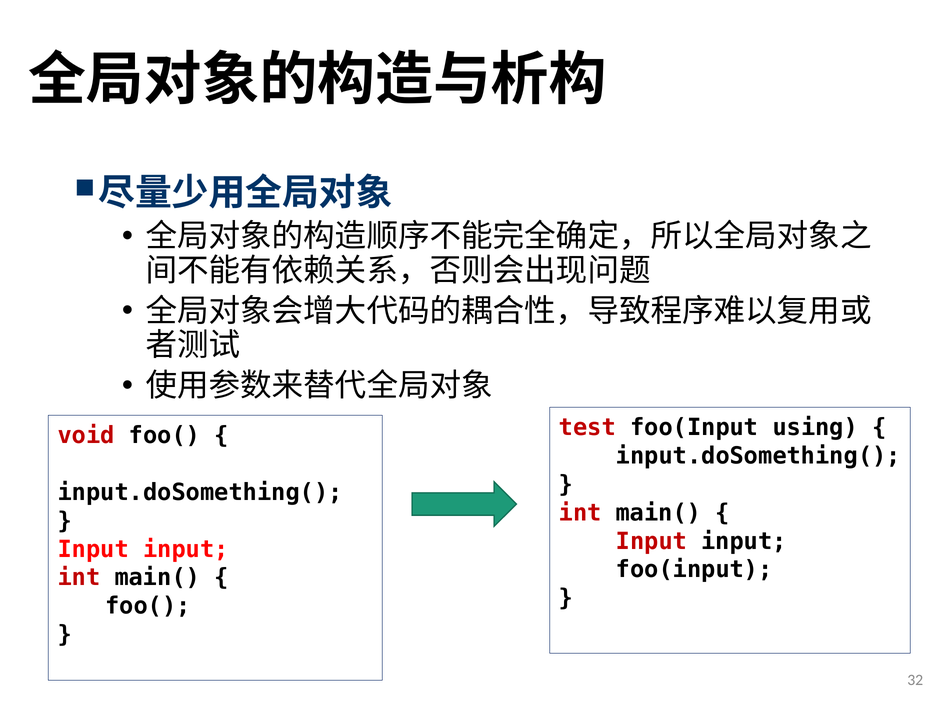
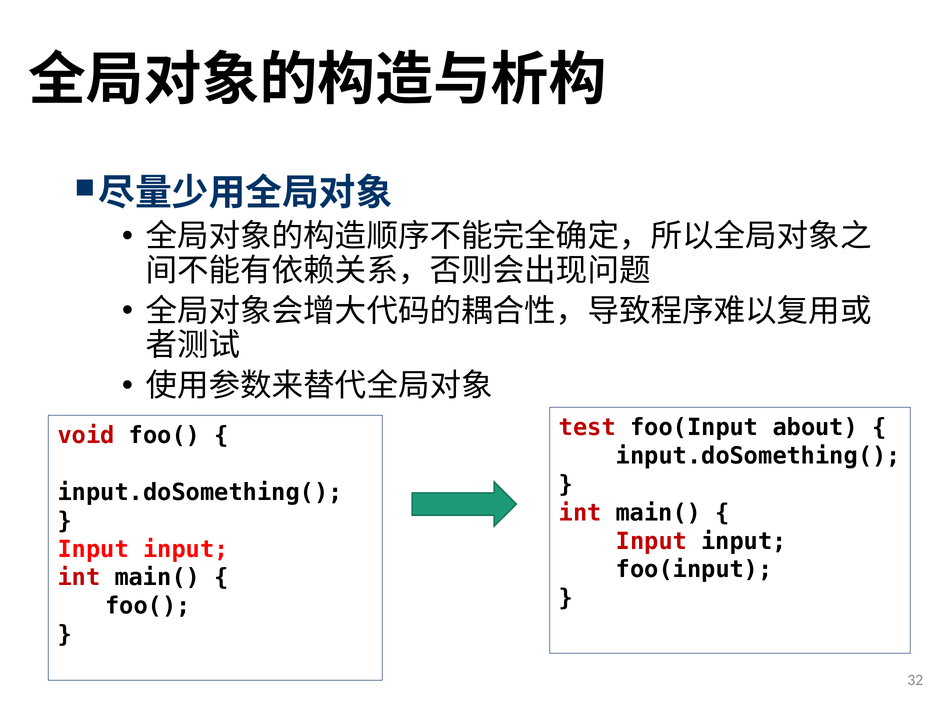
using: using -> about
